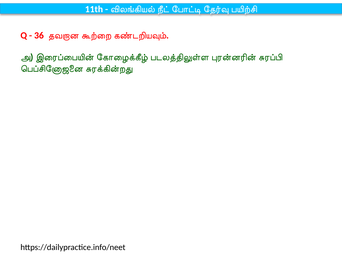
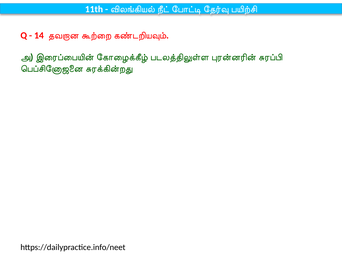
36: 36 -> 14
